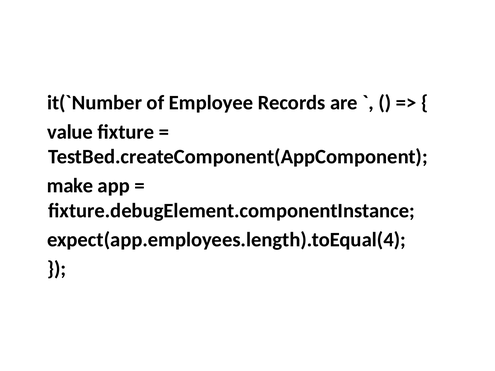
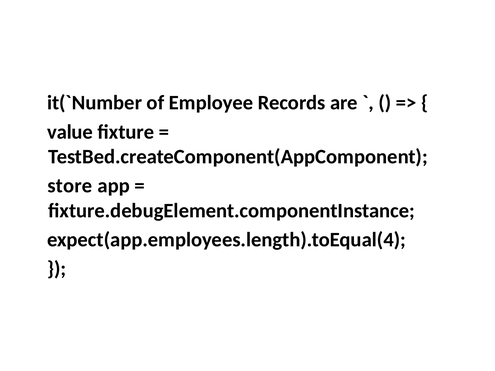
make: make -> store
